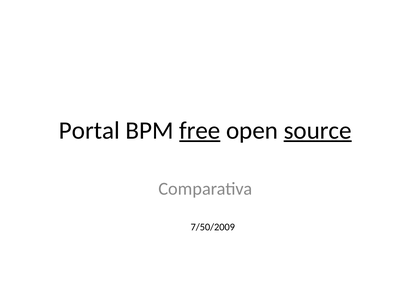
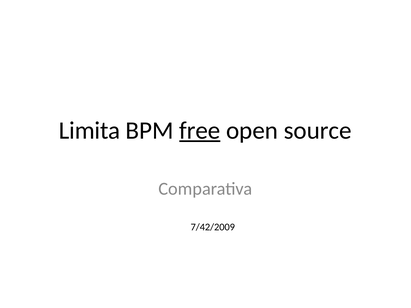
Portal: Portal -> Limita
source underline: present -> none
7/50/2009: 7/50/2009 -> 7/42/2009
